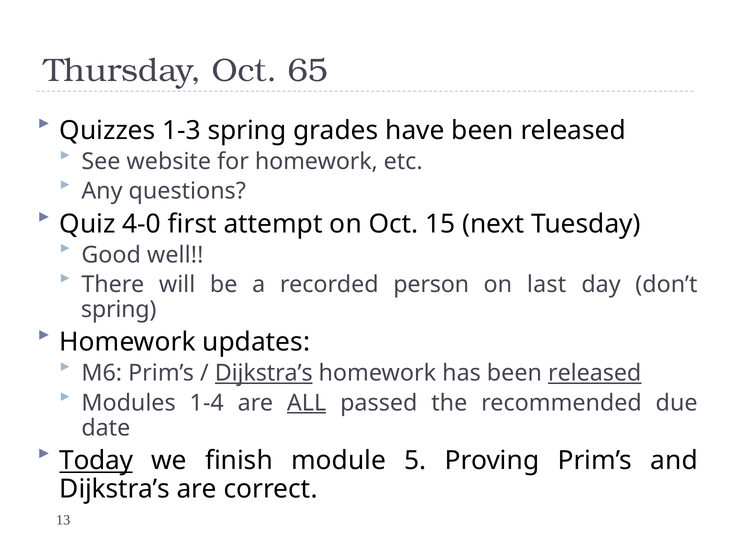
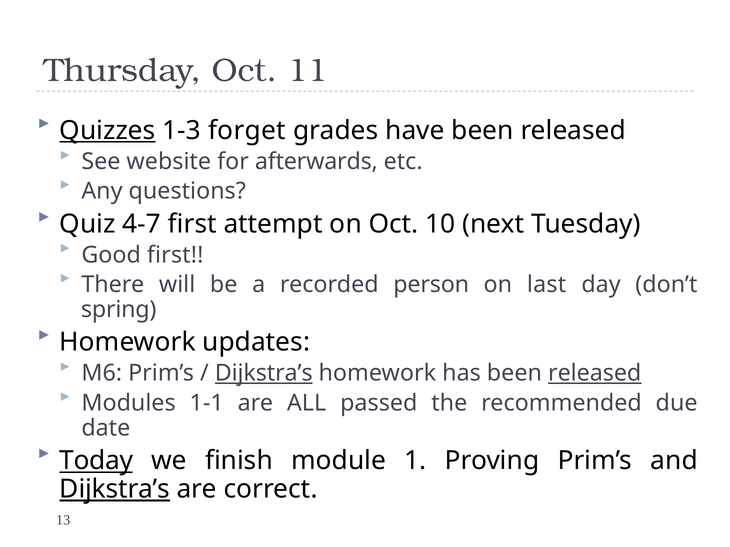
65: 65 -> 11
Quizzes underline: none -> present
1-3 spring: spring -> forget
for homework: homework -> afterwards
4-0: 4-0 -> 4-7
15: 15 -> 10
Good well: well -> first
1-4: 1-4 -> 1-1
ALL underline: present -> none
5: 5 -> 1
Dijkstra’s at (115, 490) underline: none -> present
